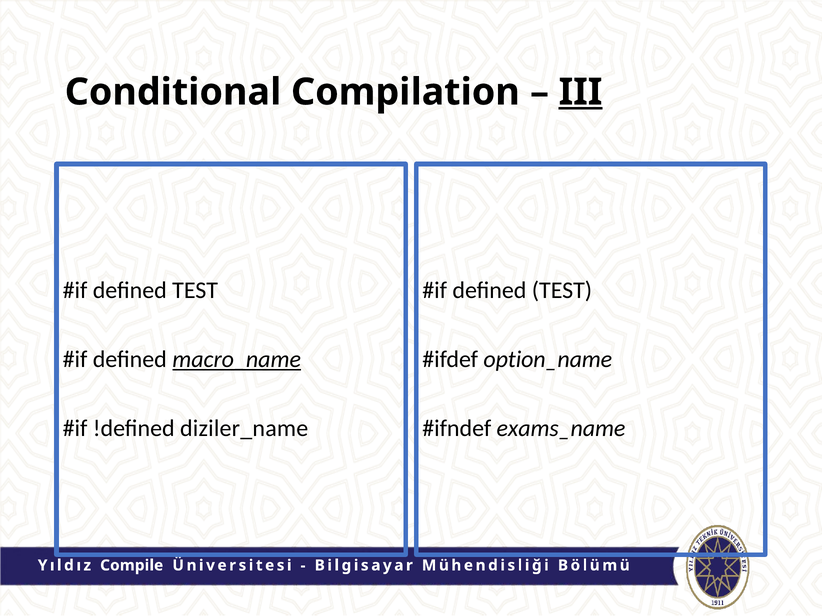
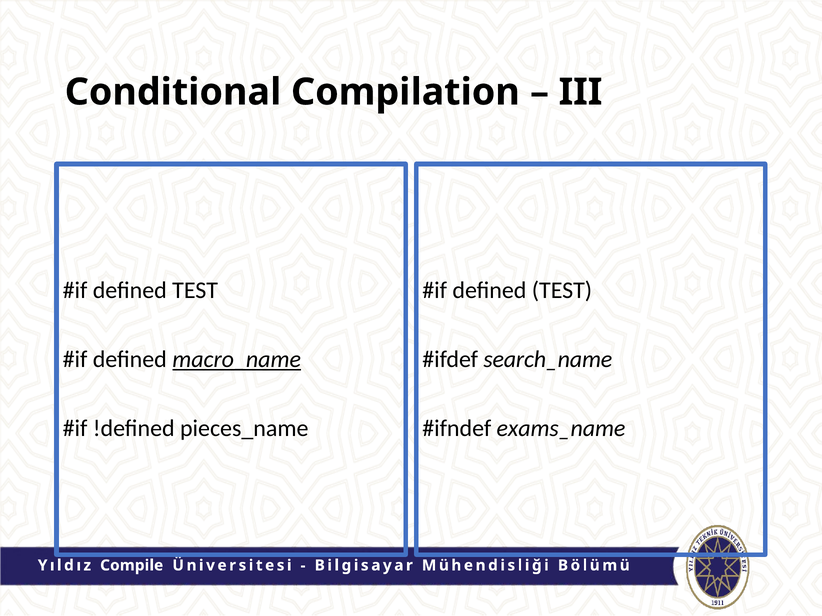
III underline: present -> none
option_name: option_name -> search_name
diziler_name: diziler_name -> pieces_name
